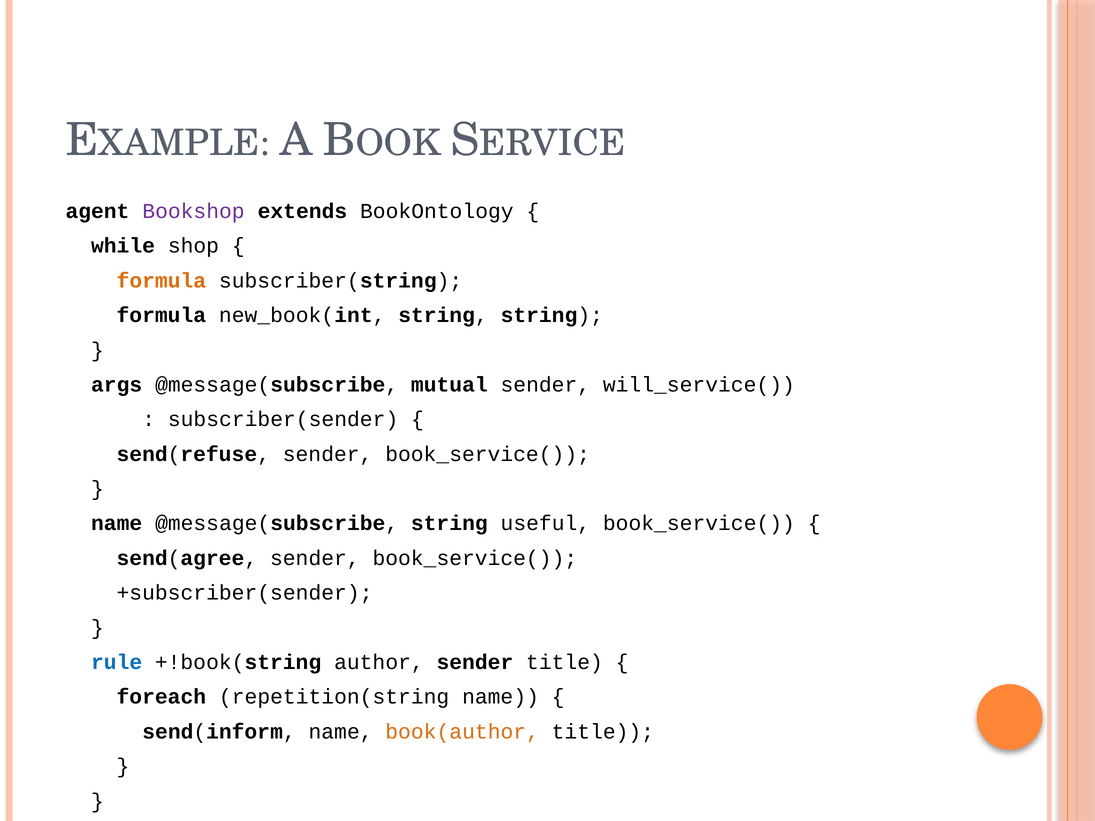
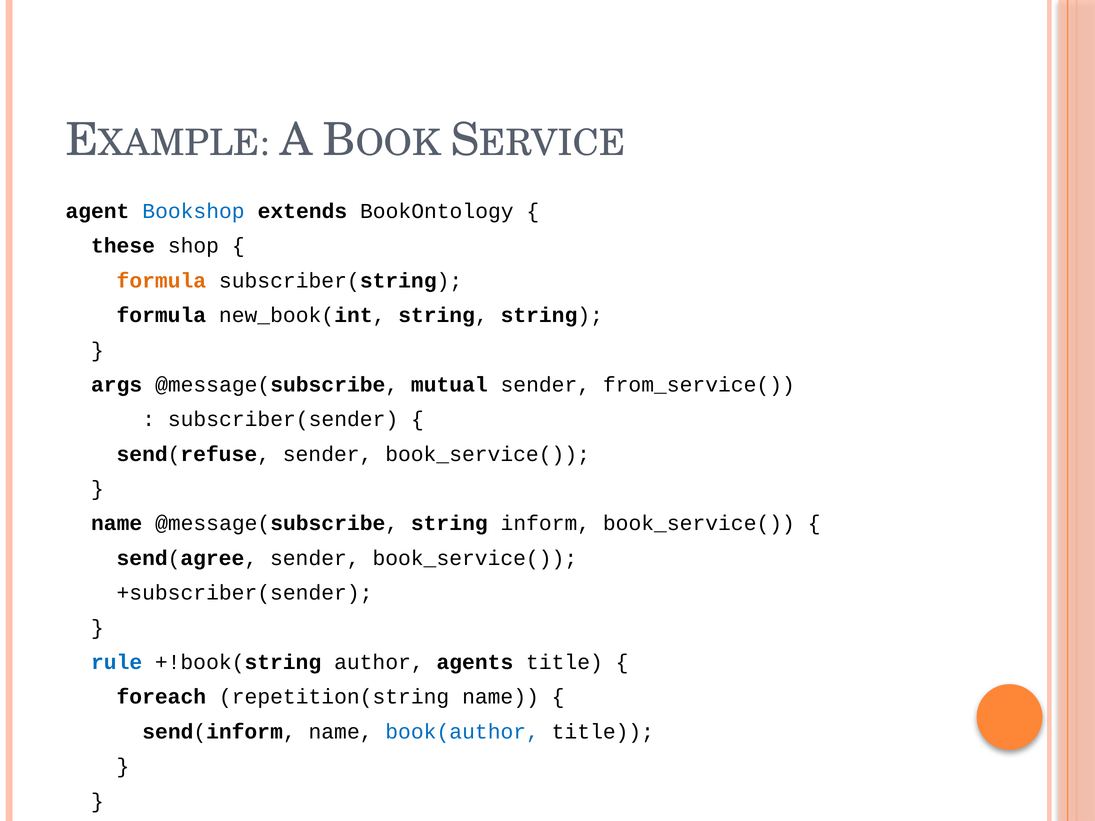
Bookshop colour: purple -> blue
while: while -> these
will_service(: will_service( -> from_service(
useful: useful -> inform
author sender: sender -> agents
book(author colour: orange -> blue
